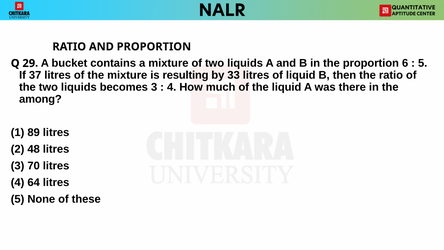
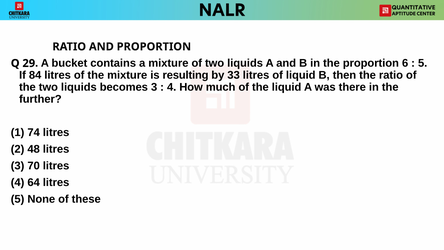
37: 37 -> 84
among: among -> further
89: 89 -> 74
